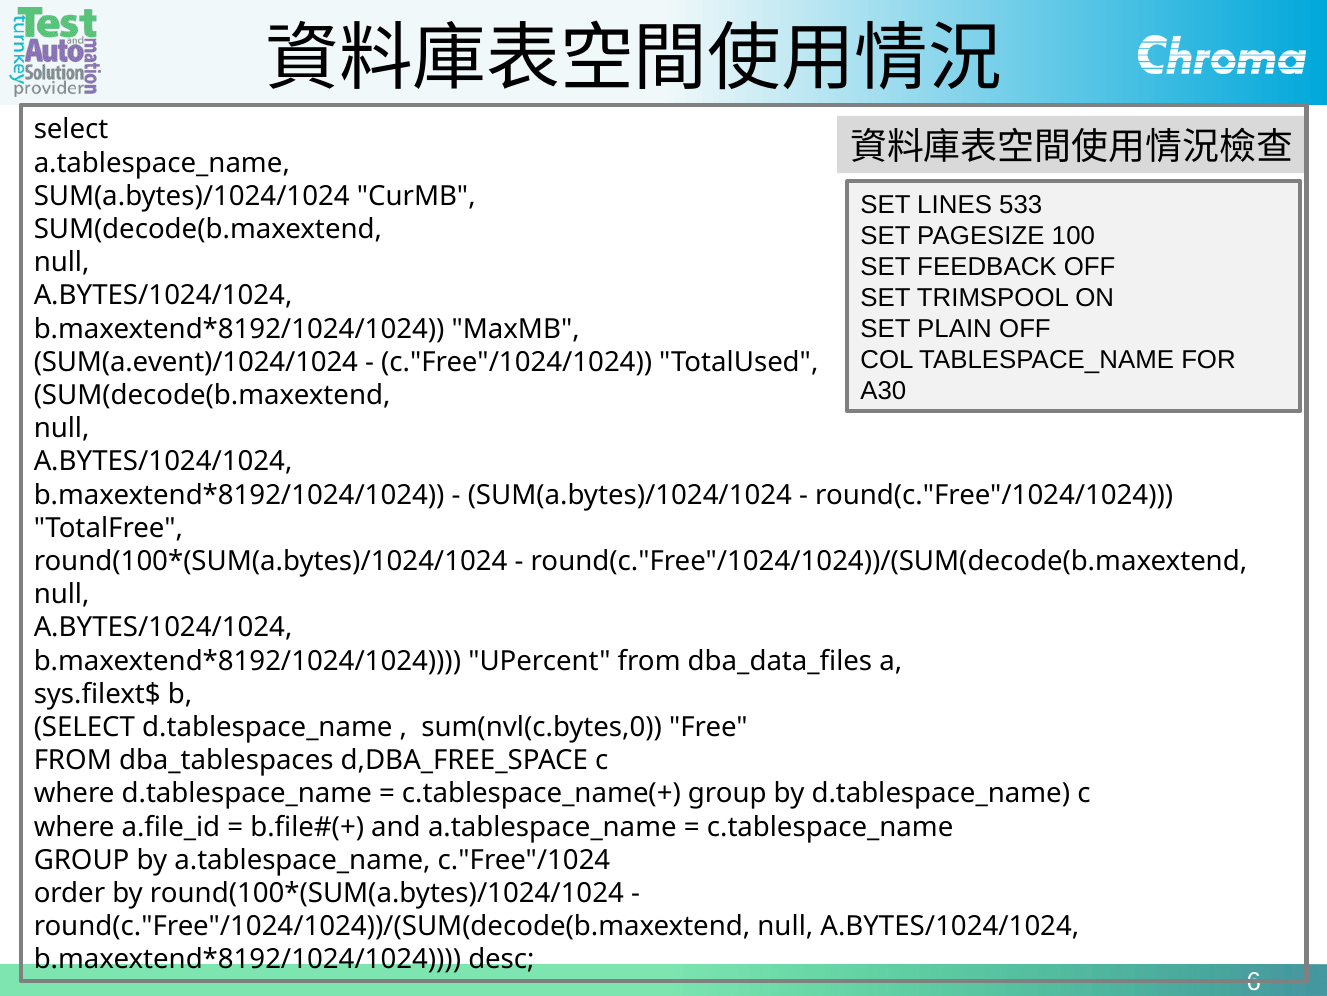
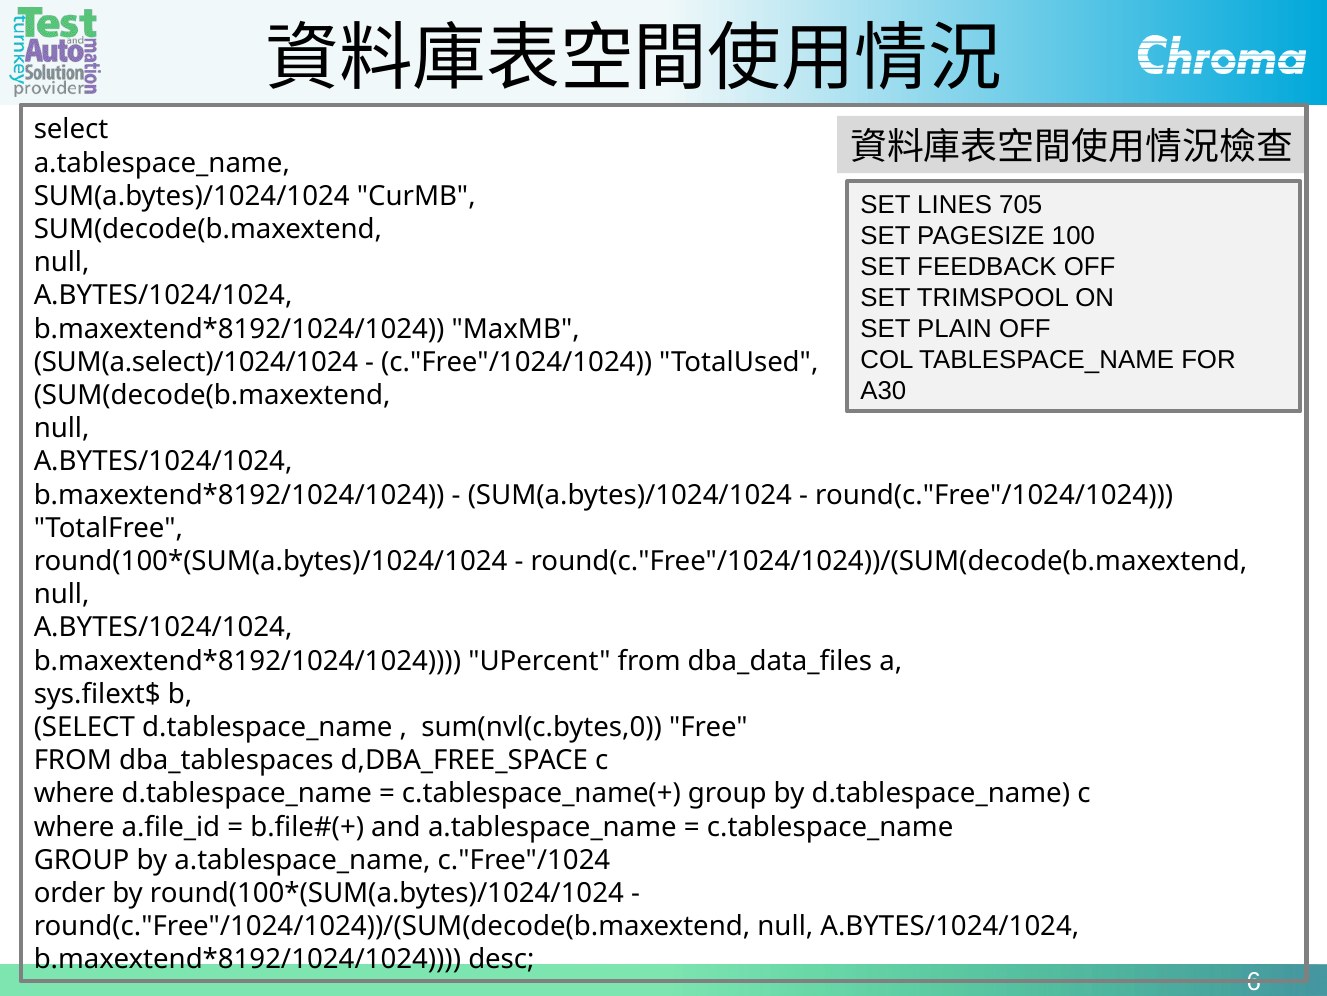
533: 533 -> 705
SUM(a.event)/1024/1024: SUM(a.event)/1024/1024 -> SUM(a.select)/1024/1024
